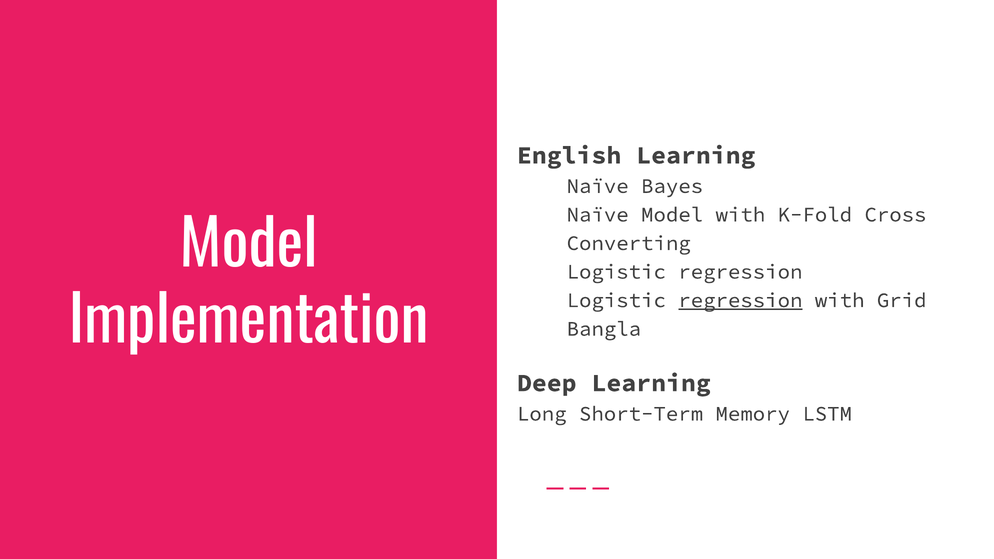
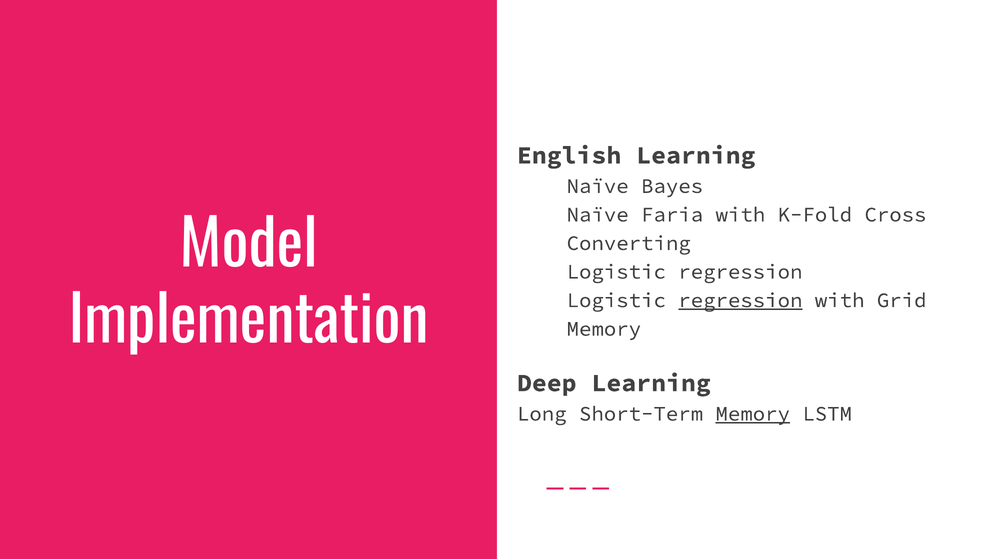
Naïve Model: Model -> Faria
Bangla at (604, 329): Bangla -> Memory
Memory at (753, 414) underline: none -> present
